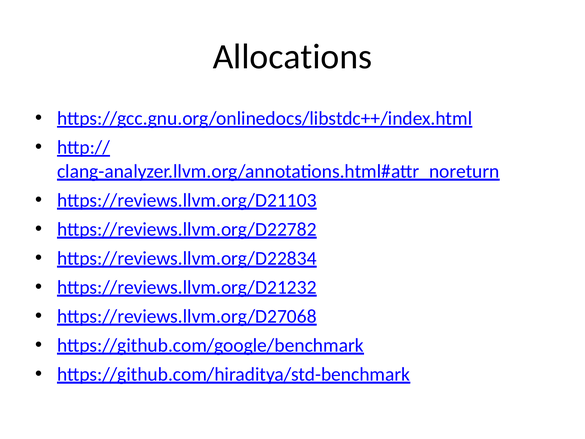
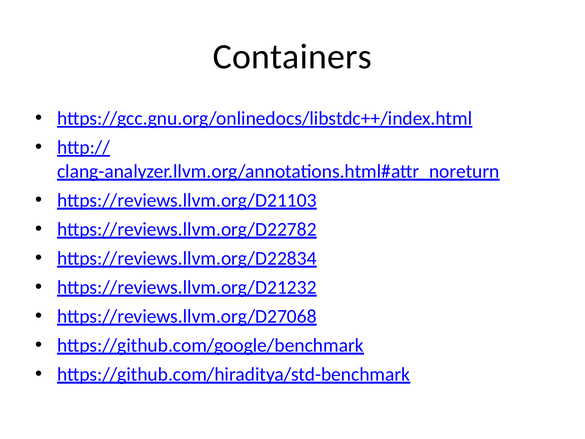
Allocations: Allocations -> Containers
